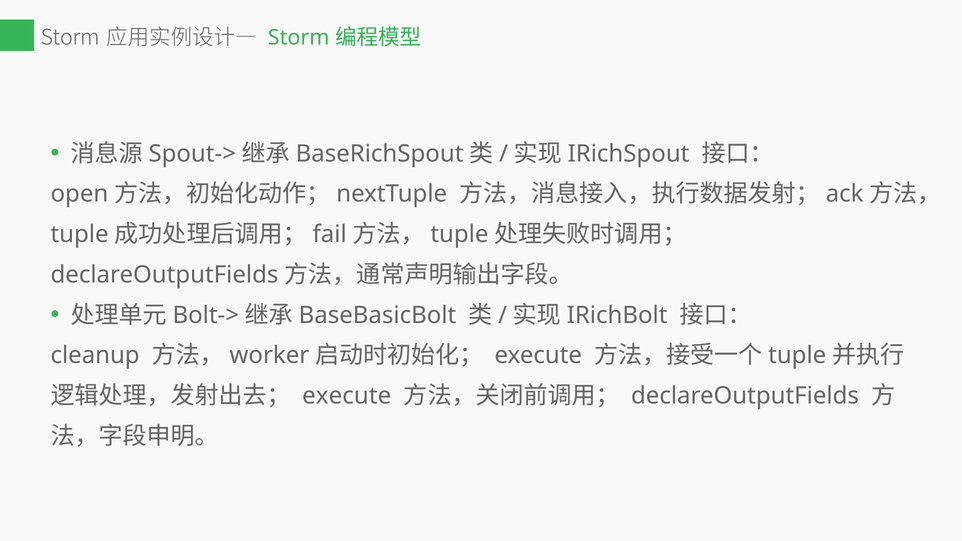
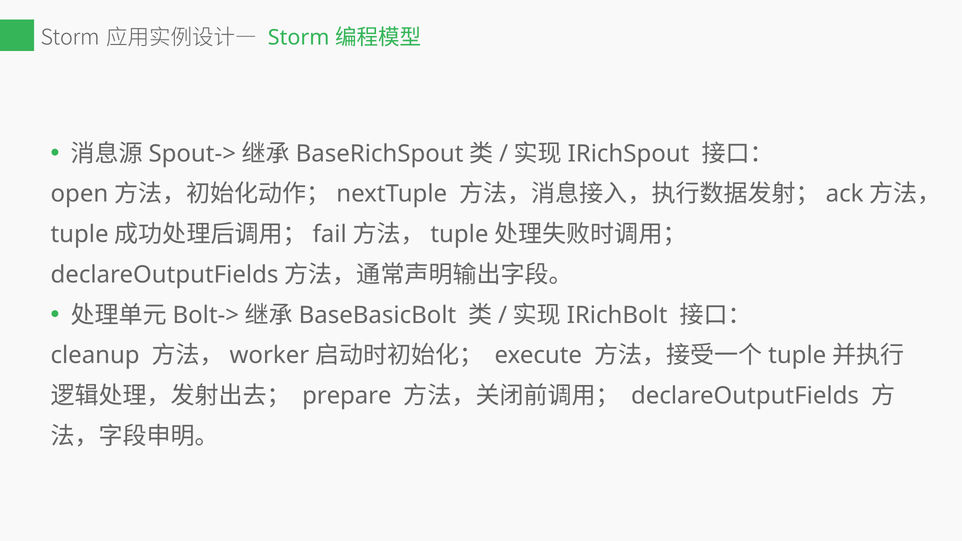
execute at (347, 396): execute -> prepare
